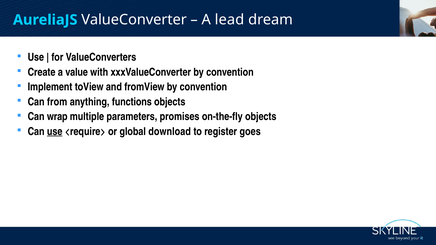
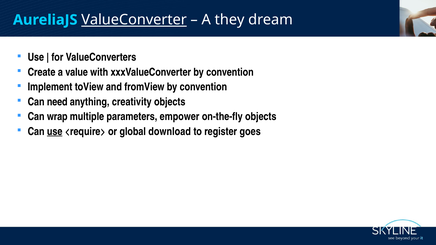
ValueConverter underline: none -> present
lead: lead -> they
from: from -> need
functions: functions -> creativity
promises: promises -> empower
